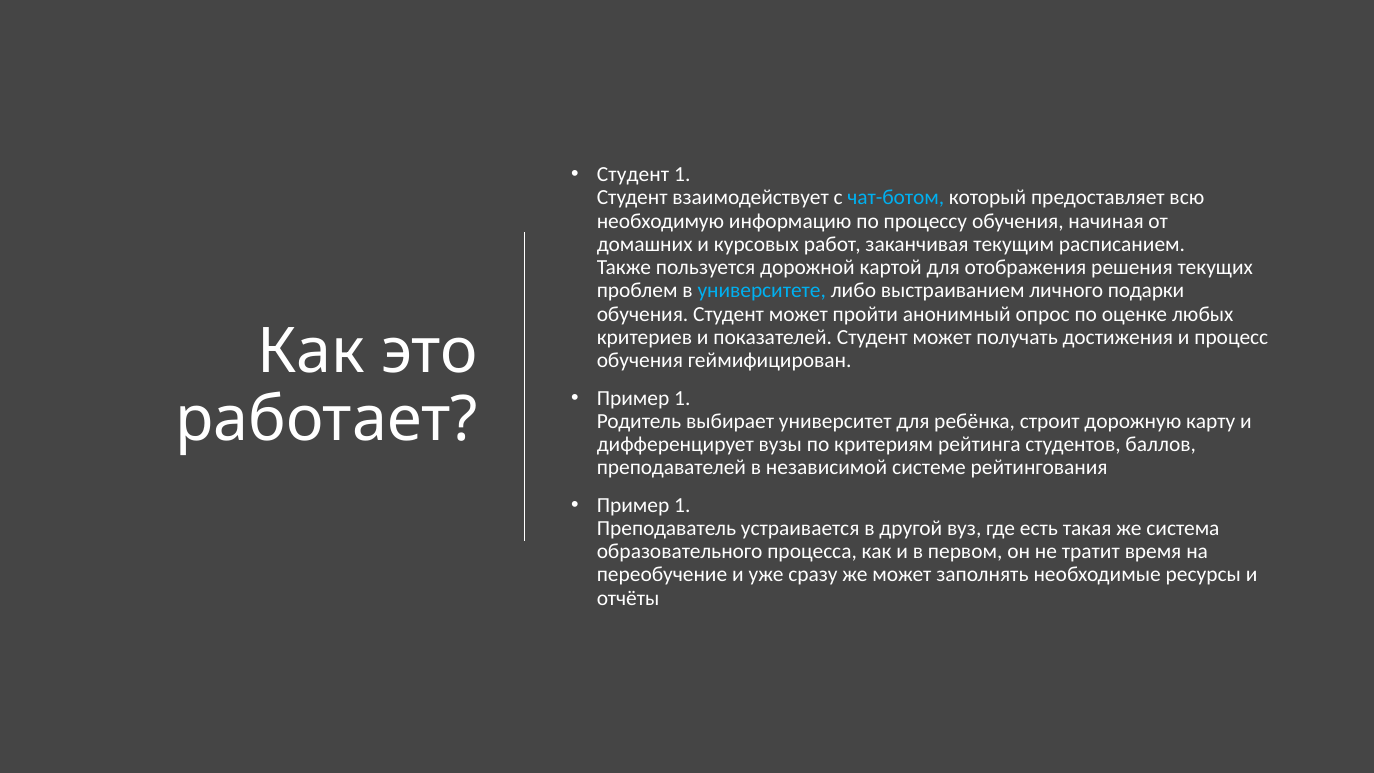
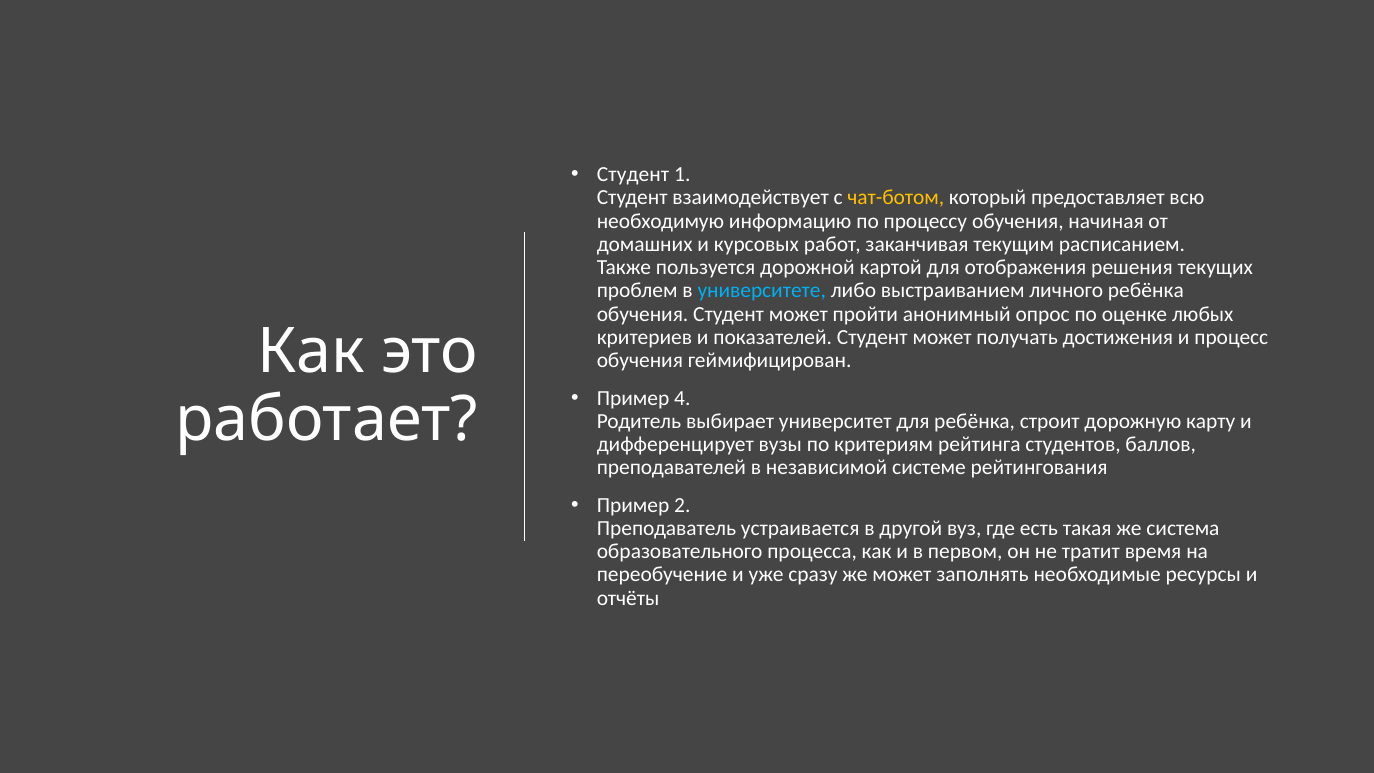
чат-ботом colour: light blue -> yellow
личного подарки: подарки -> ребёнка
1 at (682, 398): 1 -> 4
1 at (682, 505): 1 -> 2
